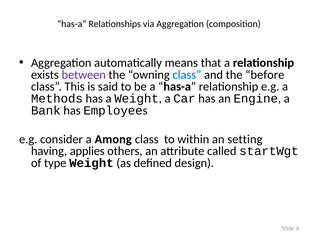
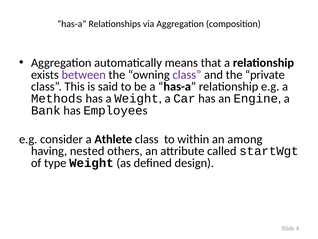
class at (187, 75) colour: blue -> purple
before: before -> private
Among: Among -> Athlete
setting: setting -> among
applies: applies -> nested
